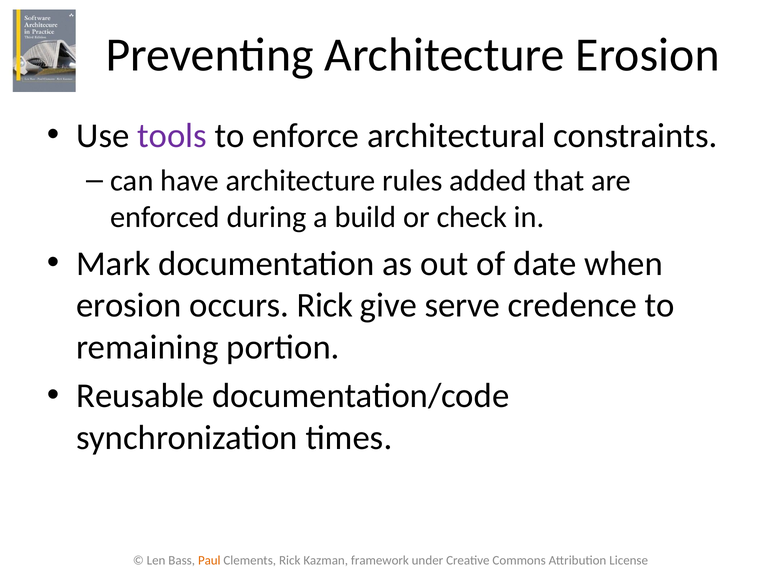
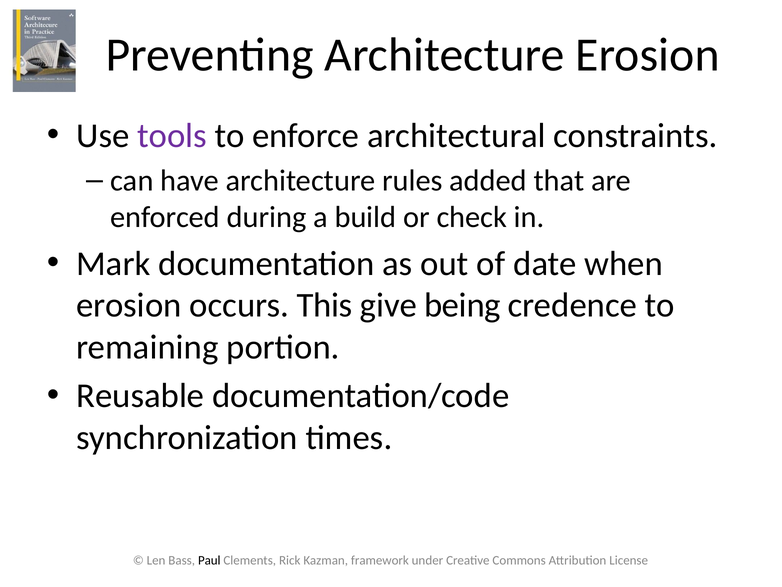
occurs Rick: Rick -> This
serve: serve -> being
Paul colour: orange -> black
